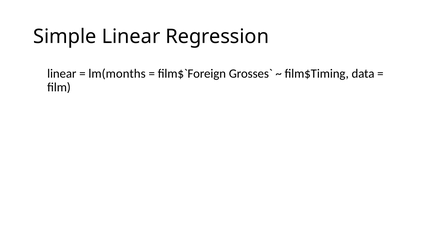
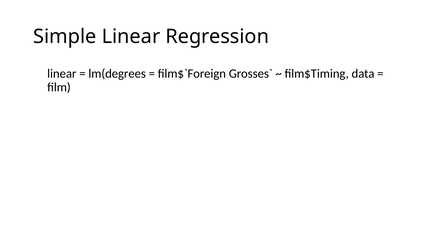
lm(months: lm(months -> lm(degrees
